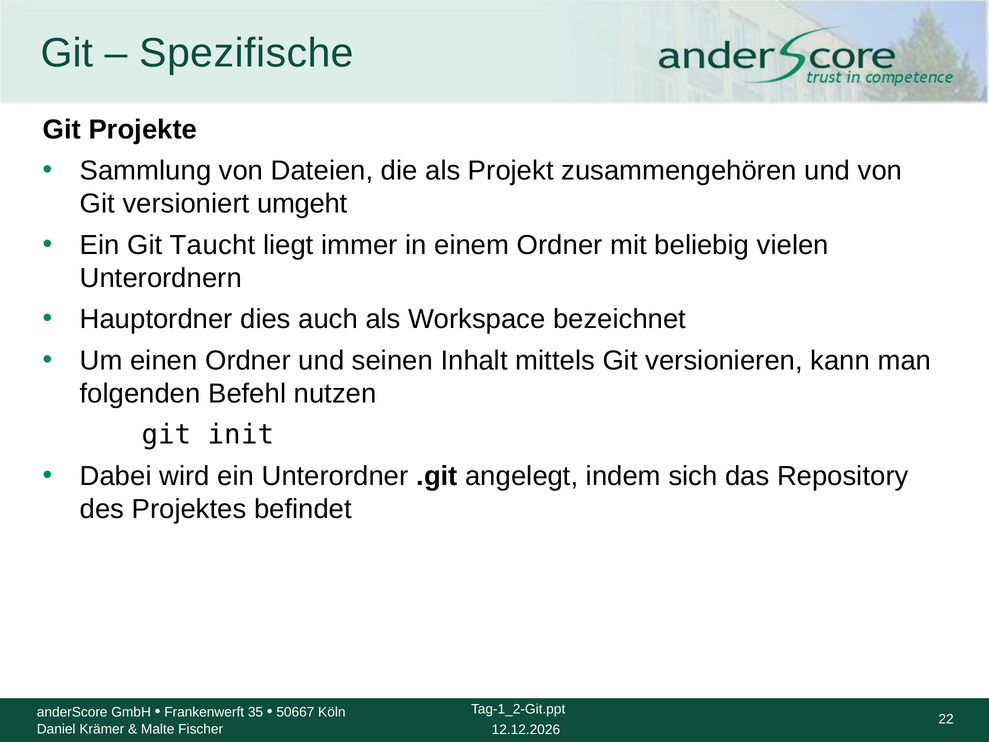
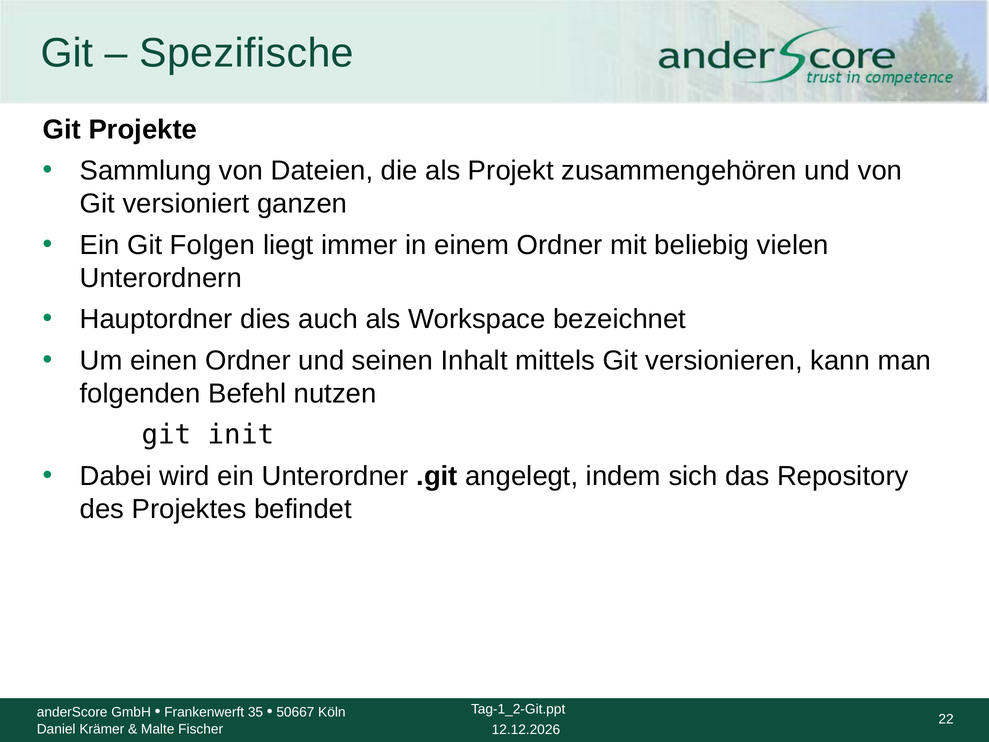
umgeht: umgeht -> ganzen
Taucht: Taucht -> Folgen
